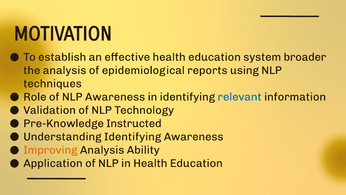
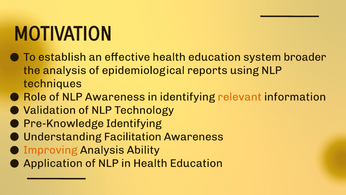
relevant colour: blue -> orange
Pre-Knowledge Instructed: Instructed -> Identifying
Understanding Identifying: Identifying -> Facilitation
